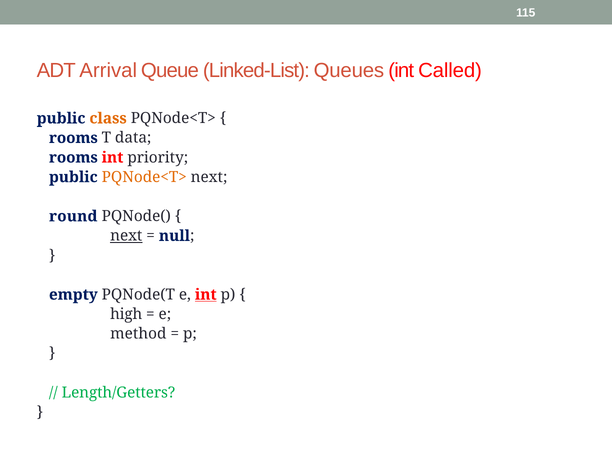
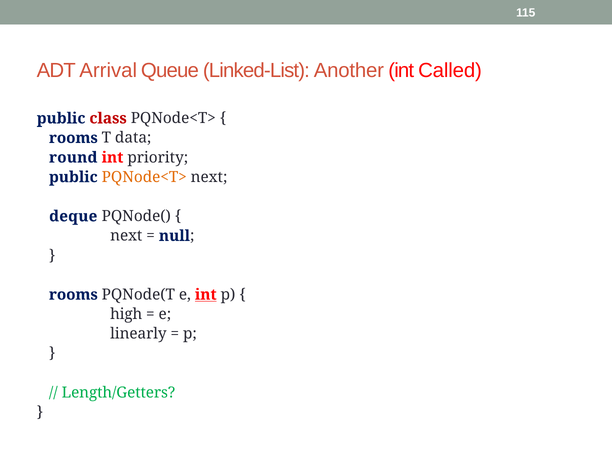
Queues: Queues -> Another
class colour: orange -> red
rooms at (73, 158): rooms -> round
round: round -> deque
next at (126, 236) underline: present -> none
empty at (73, 295): empty -> rooms
method: method -> linearly
